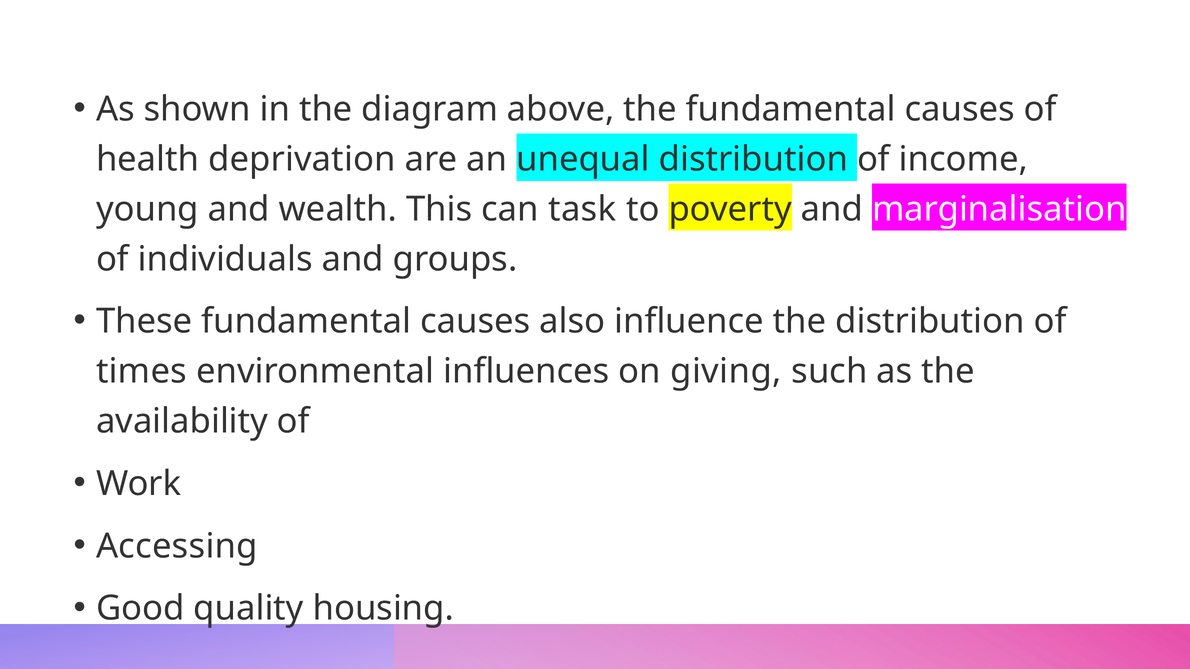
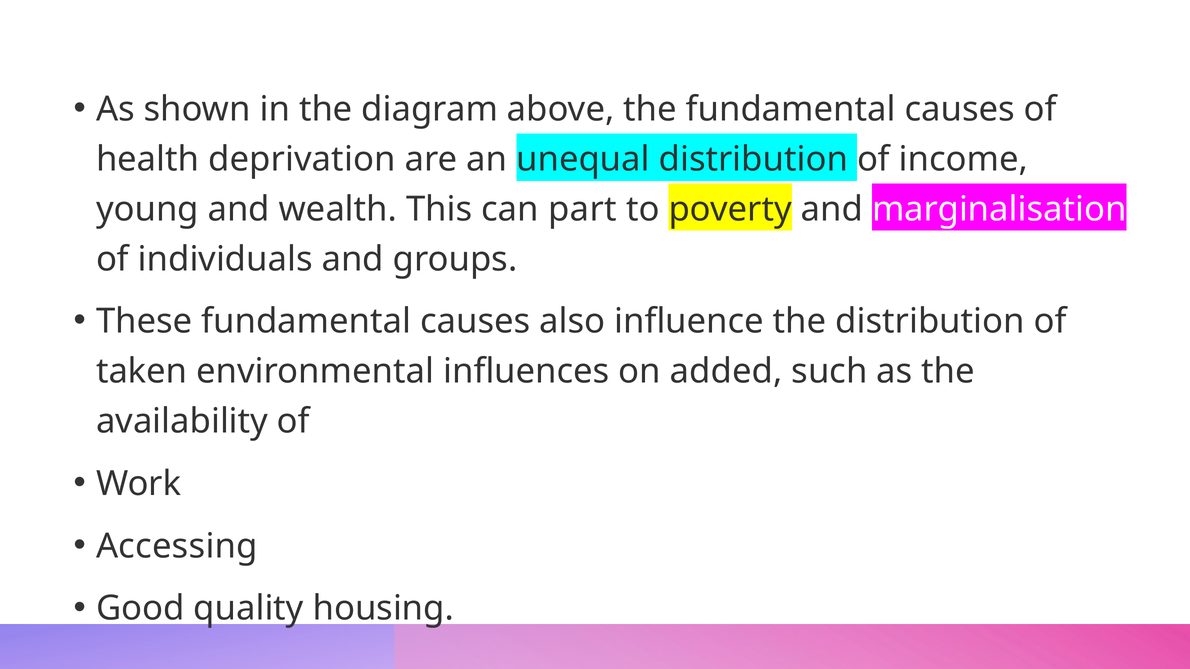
task: task -> part
times: times -> taken
giving: giving -> added
